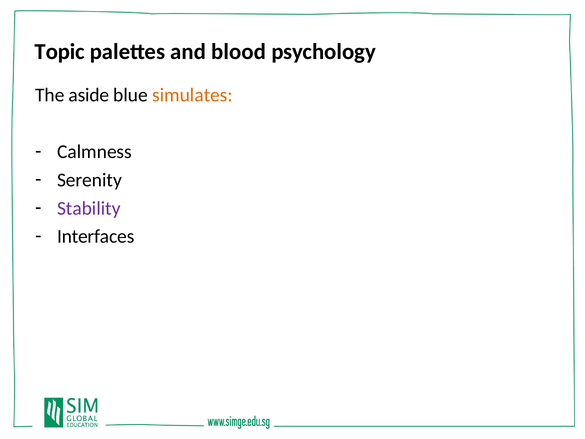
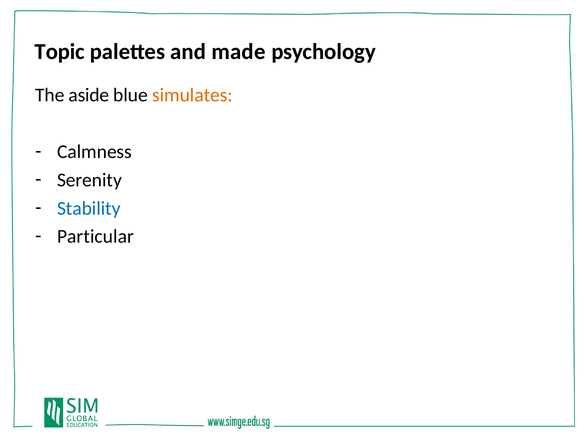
blood: blood -> made
Stability colour: purple -> blue
Interfaces: Interfaces -> Particular
